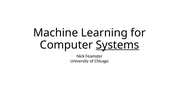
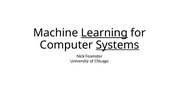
Learning underline: none -> present
